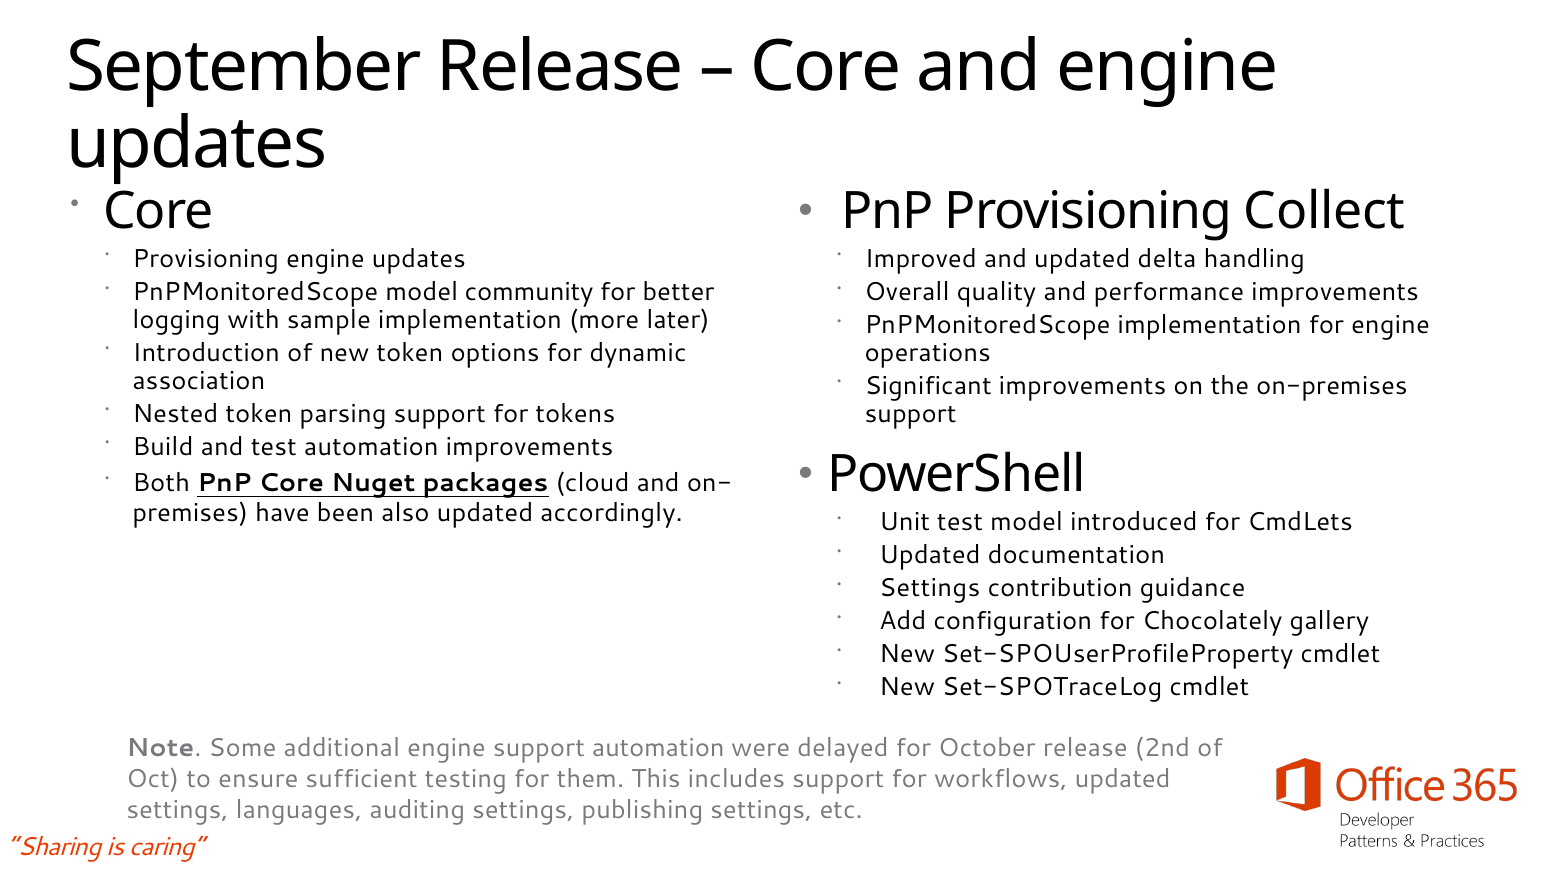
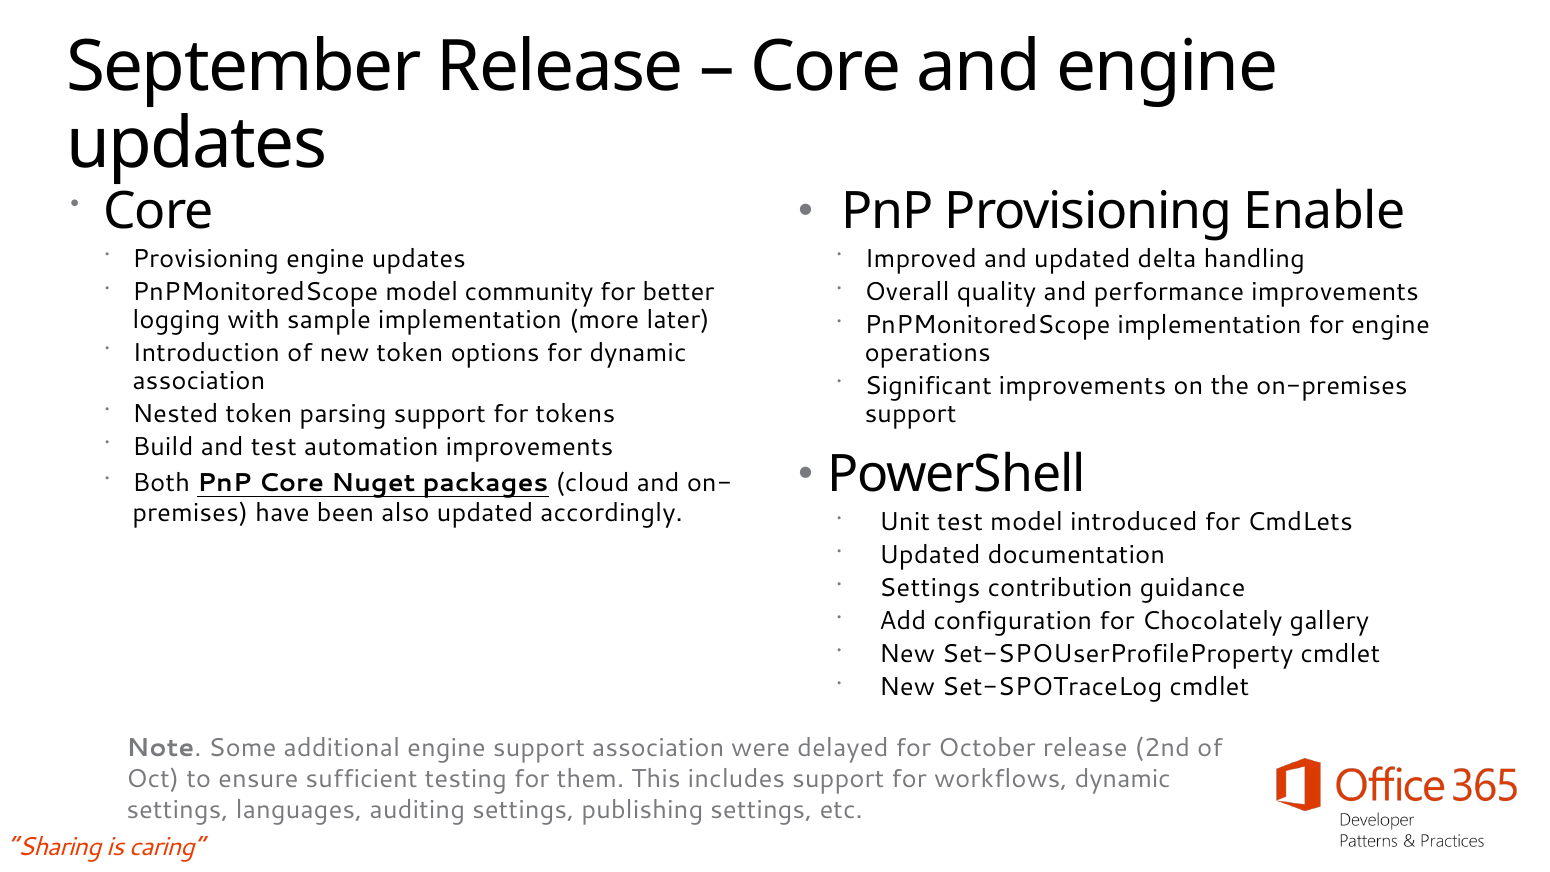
Collect: Collect -> Enable
support automation: automation -> association
workflows updated: updated -> dynamic
